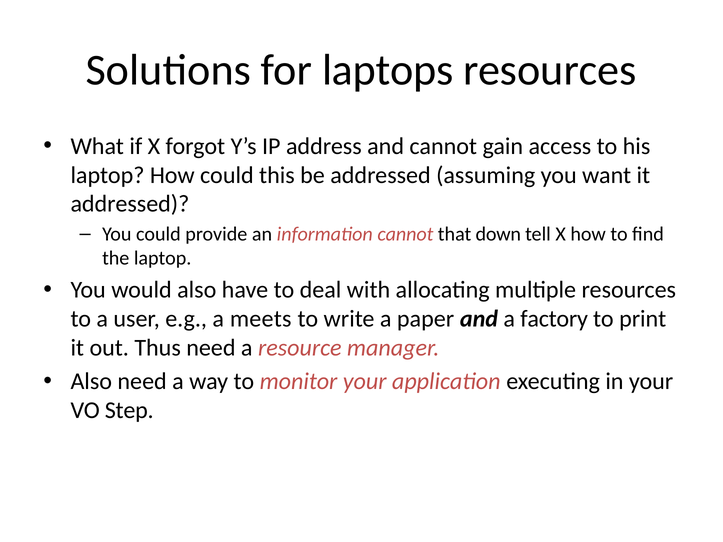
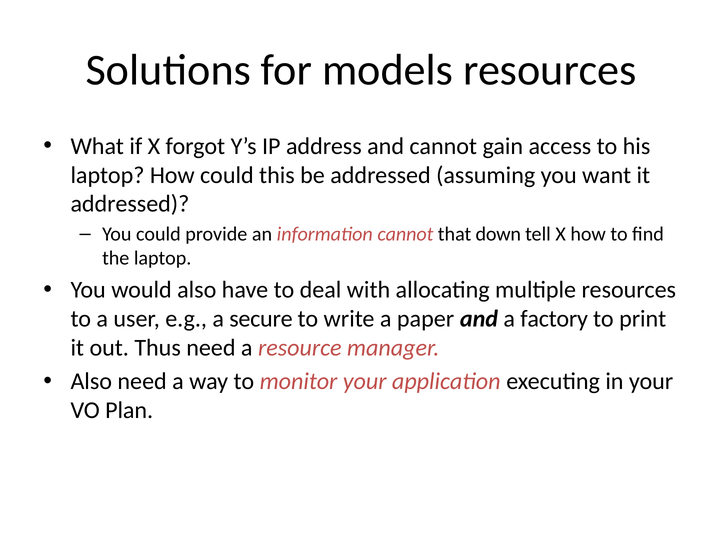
laptops: laptops -> models
meets: meets -> secure
Step: Step -> Plan
